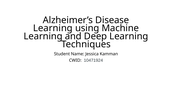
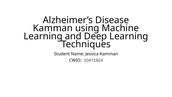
Learning at (53, 28): Learning -> Kamman
